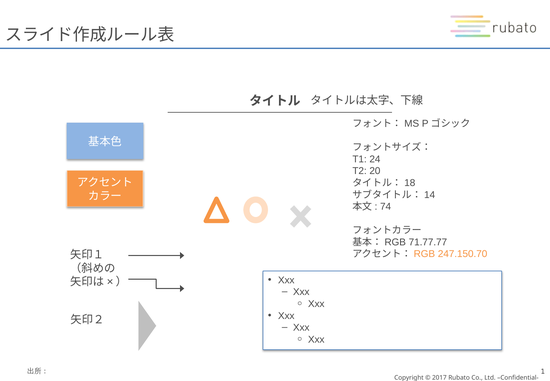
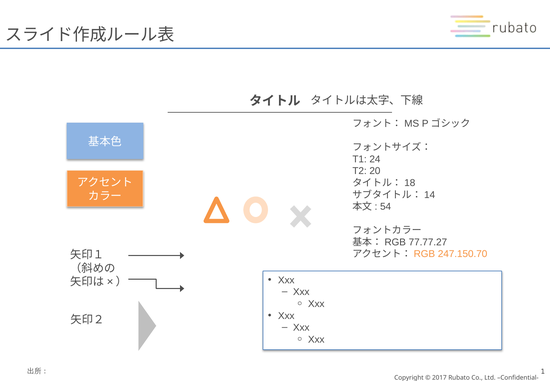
74: 74 -> 54
71.77.77: 71.77.77 -> 77.77.27
